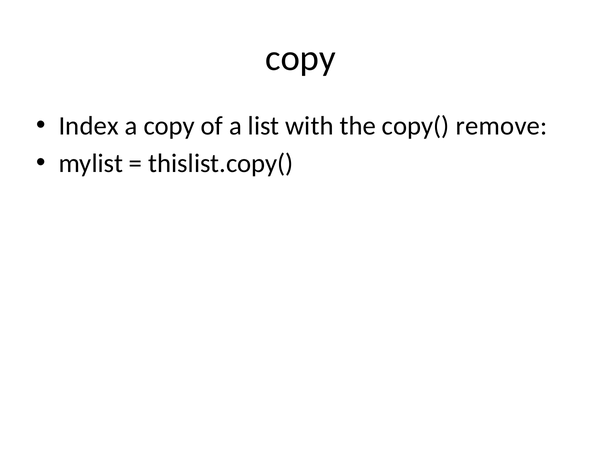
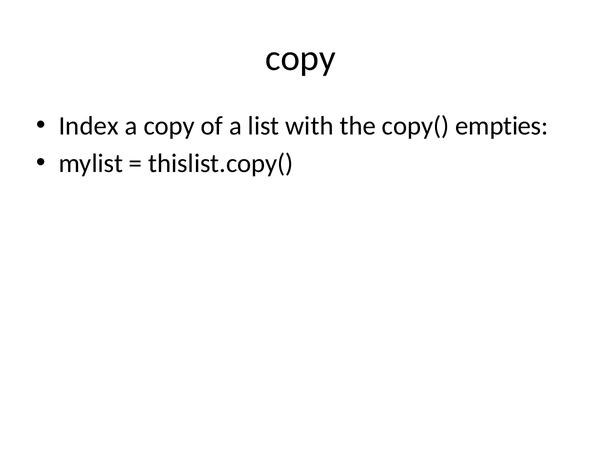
remove: remove -> empties
